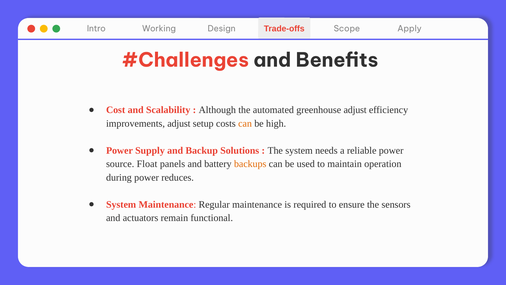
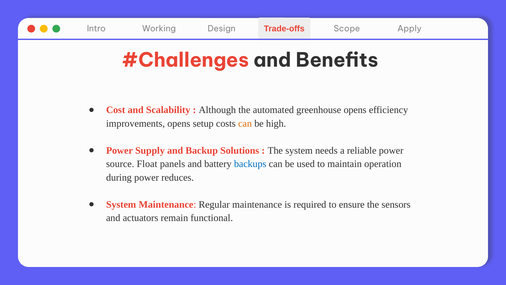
greenhouse adjust: adjust -> opens
improvements adjust: adjust -> opens
backups colour: orange -> blue
